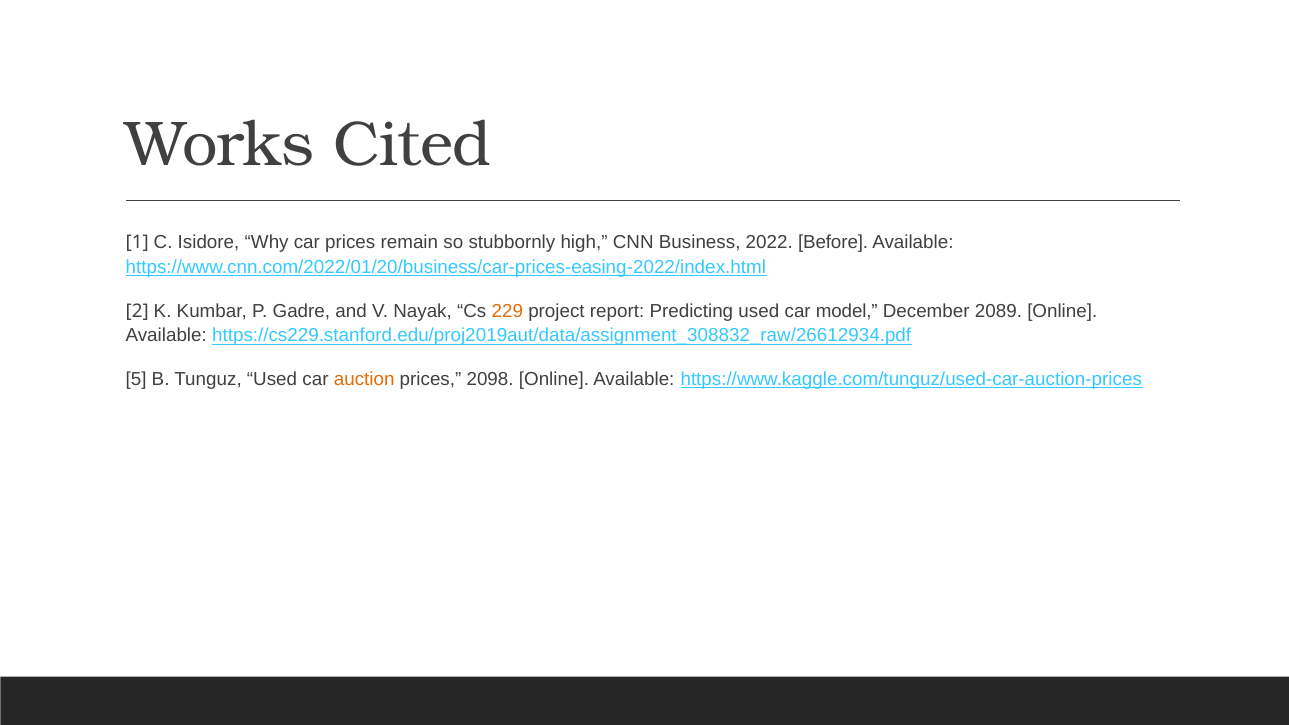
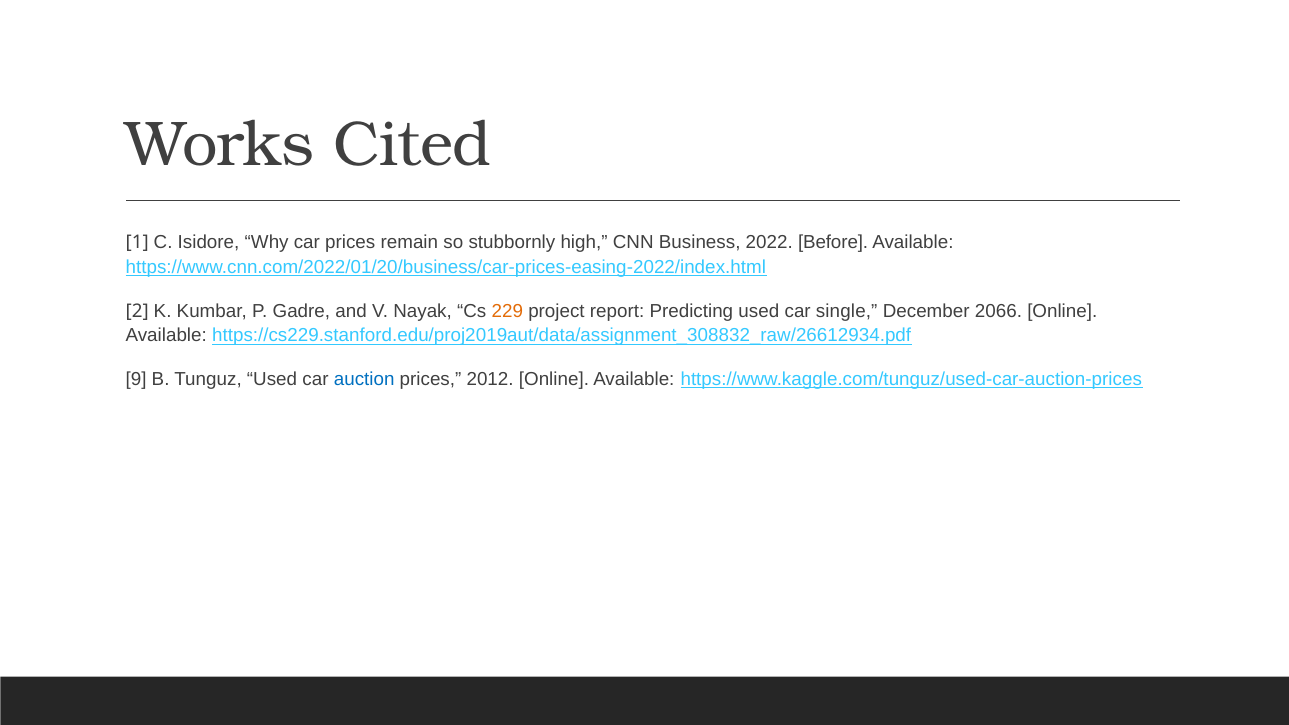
model: model -> single
2089: 2089 -> 2066
5: 5 -> 9
auction colour: orange -> blue
2098: 2098 -> 2012
